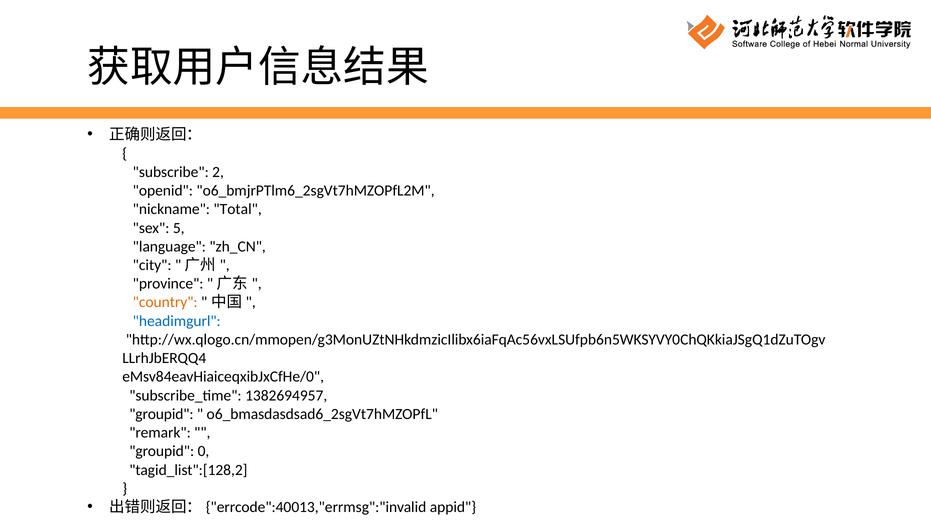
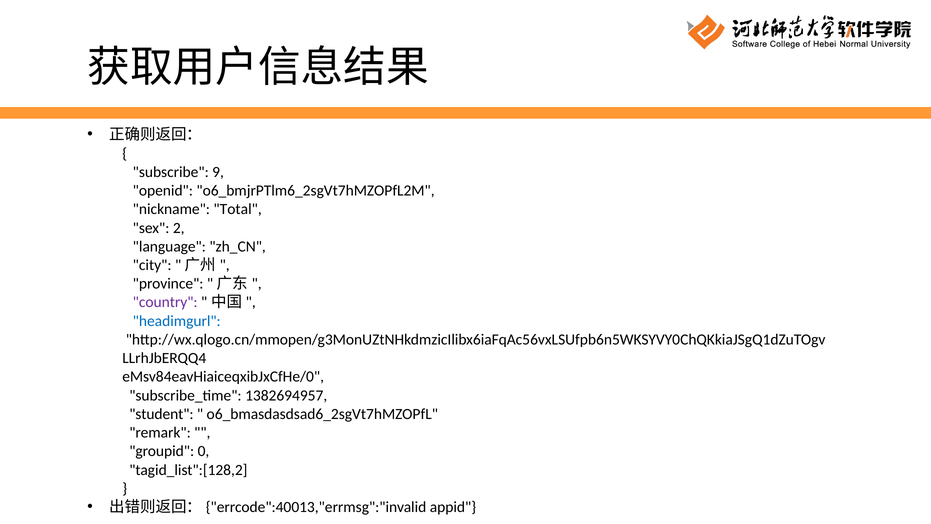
2: 2 -> 9
5: 5 -> 2
country colour: orange -> purple
groupid at (161, 414): groupid -> student
